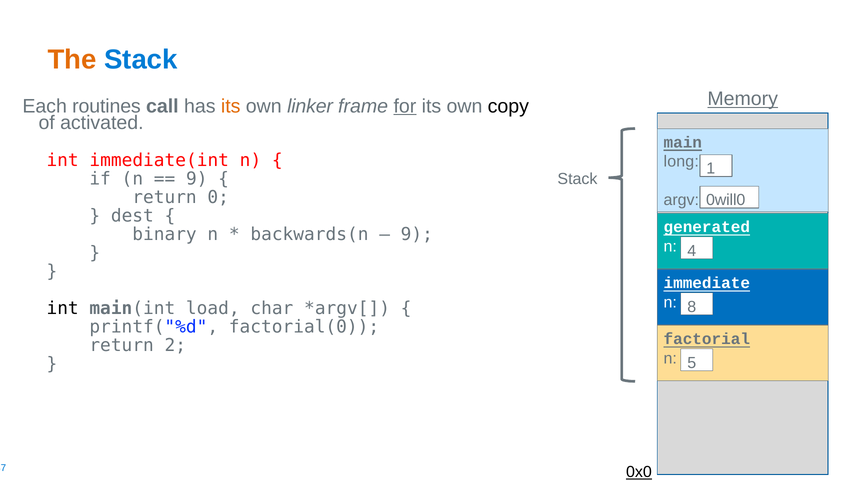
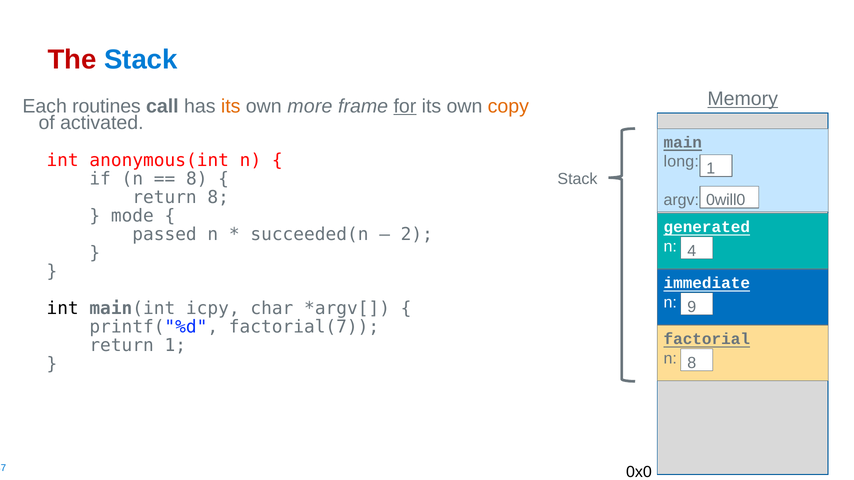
The colour: orange -> red
linker: linker -> more
copy colour: black -> orange
immediate(int: immediate(int -> anonymous(int
9 at (197, 179): 9 -> 8
return 0: 0 -> 8
dest: dest -> mode
binary: binary -> passed
backwards(n: backwards(n -> succeeded(n
9 at (417, 235): 9 -> 2
8: 8 -> 9
load: load -> icpy
factorial(0: factorial(0 -> factorial(7
return 2: 2 -> 1
n 5: 5 -> 8
0x0 underline: present -> none
